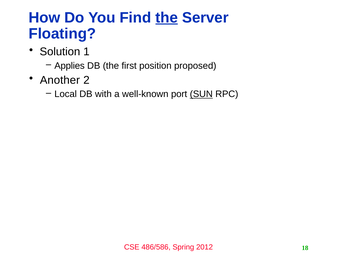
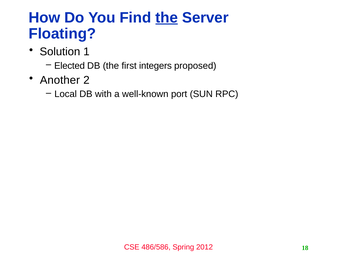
Applies: Applies -> Elected
position: position -> integers
SUN underline: present -> none
